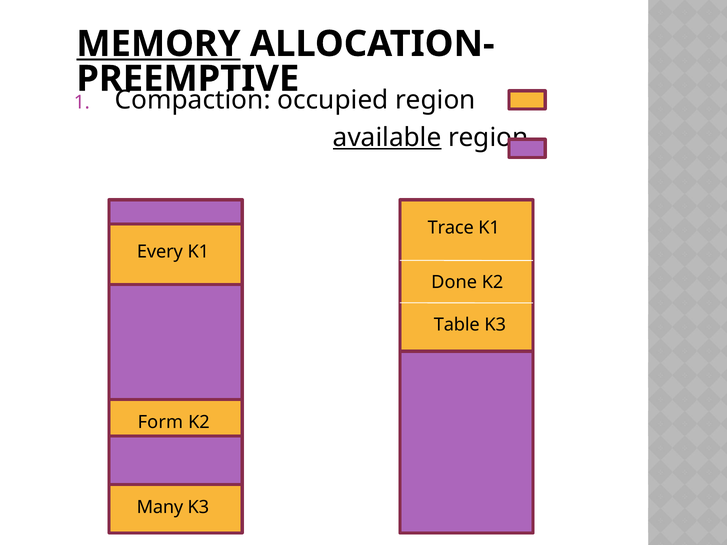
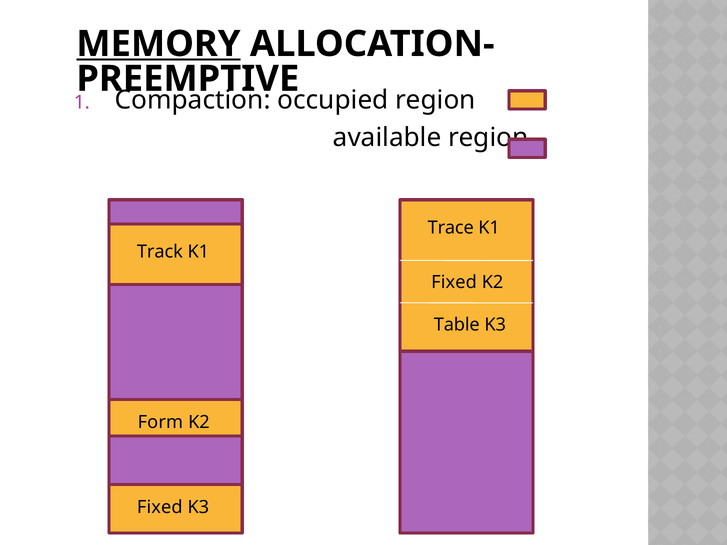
available underline: present -> none
Every: Every -> Track
Done at (454, 282): Done -> Fixed
Many at (160, 507): Many -> Fixed
